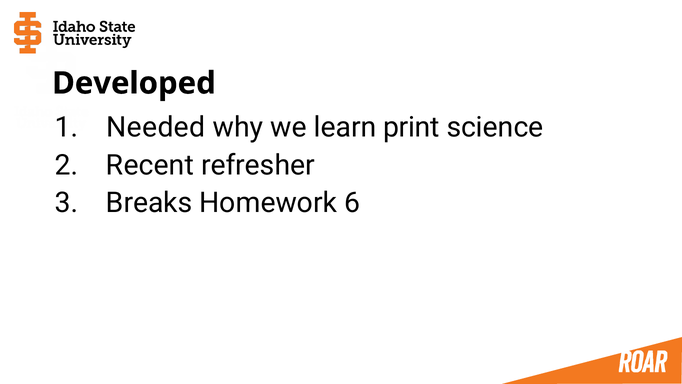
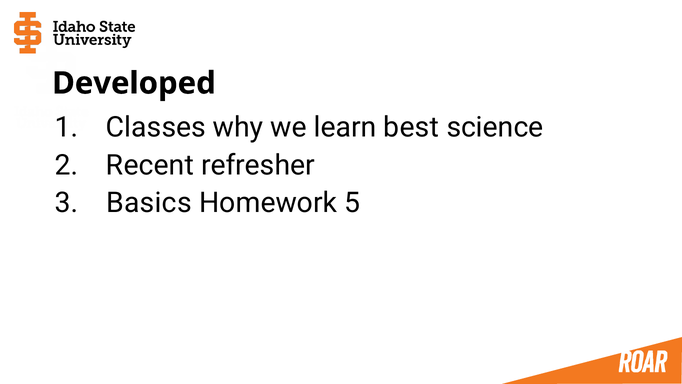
Needed: Needed -> Classes
print: print -> best
Breaks: Breaks -> Basics
6: 6 -> 5
